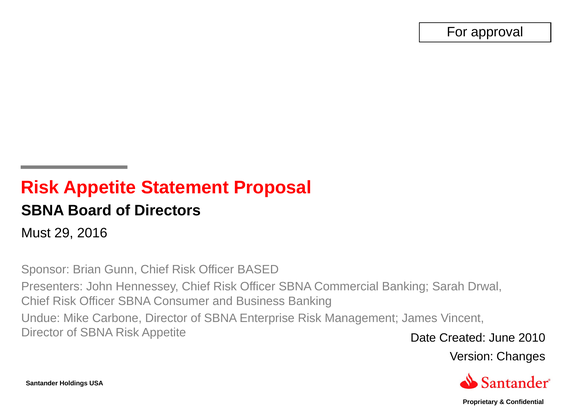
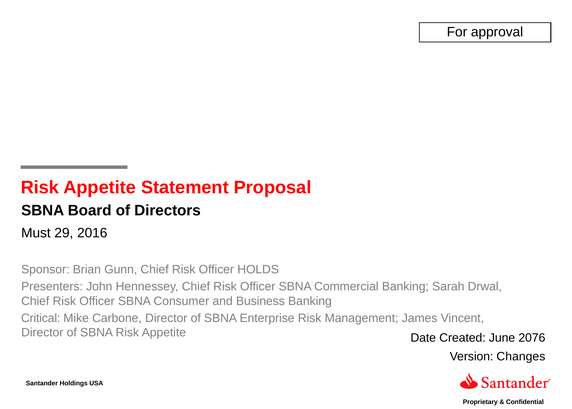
BASED: BASED -> HOLDS
Undue: Undue -> Critical
2010: 2010 -> 2076
